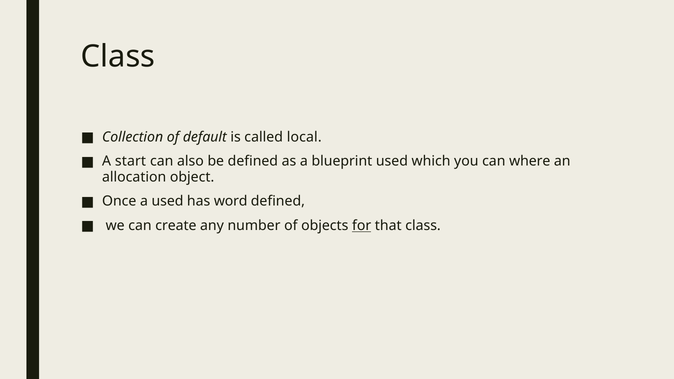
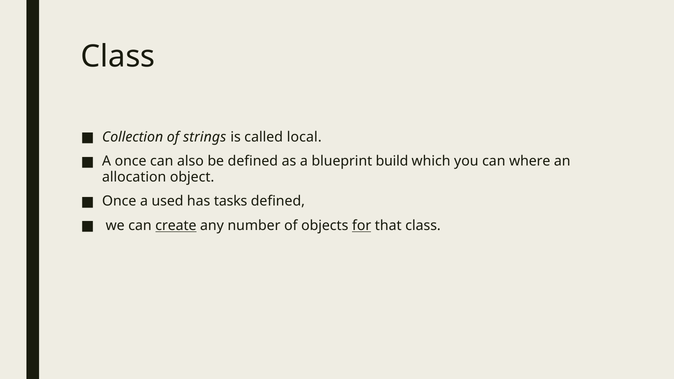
default: default -> strings
A start: start -> once
blueprint used: used -> build
word: word -> tasks
create underline: none -> present
